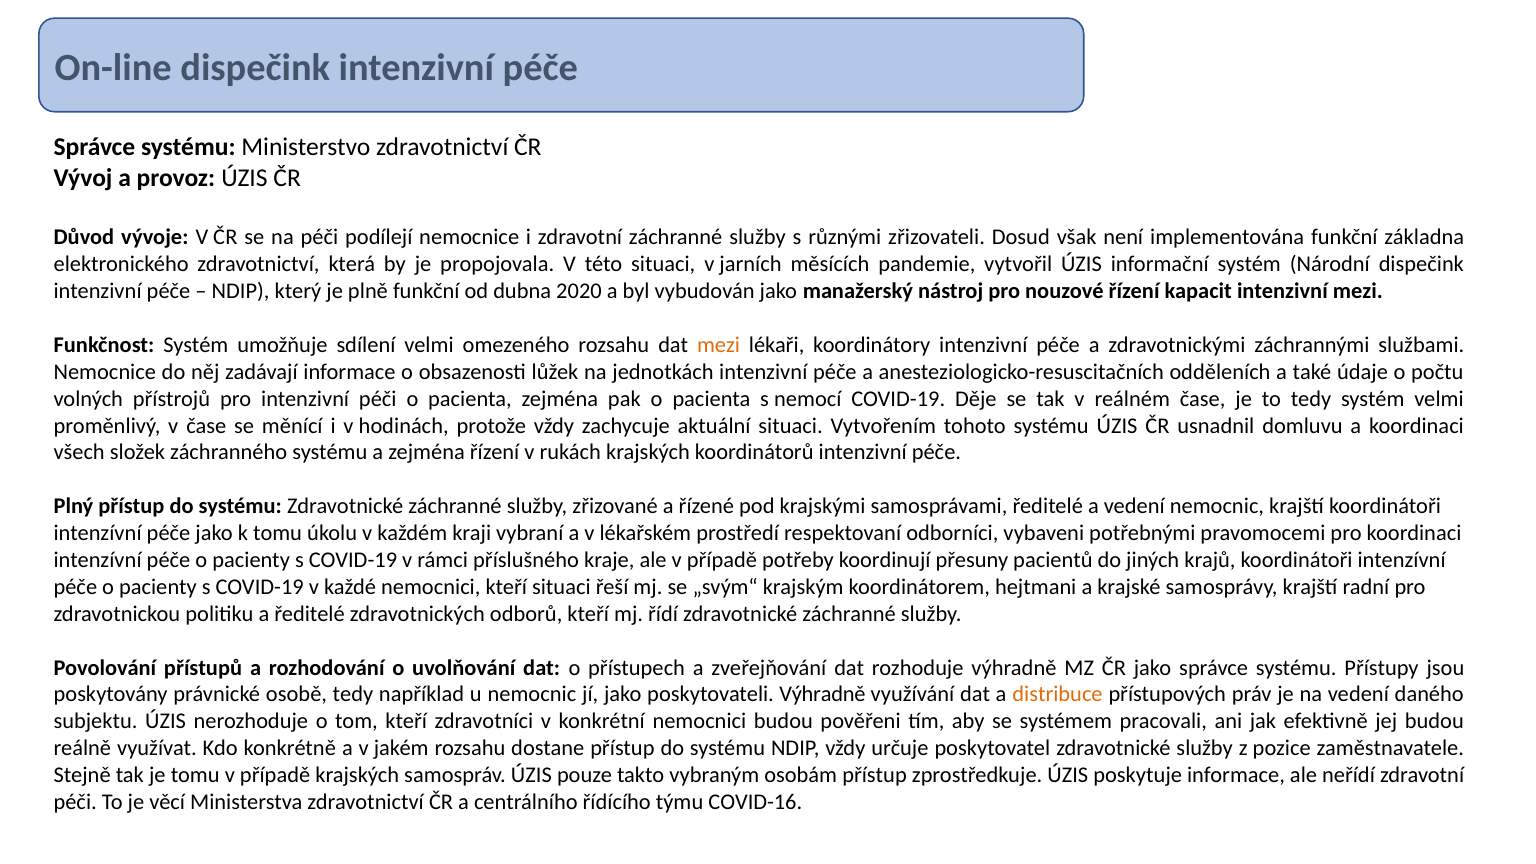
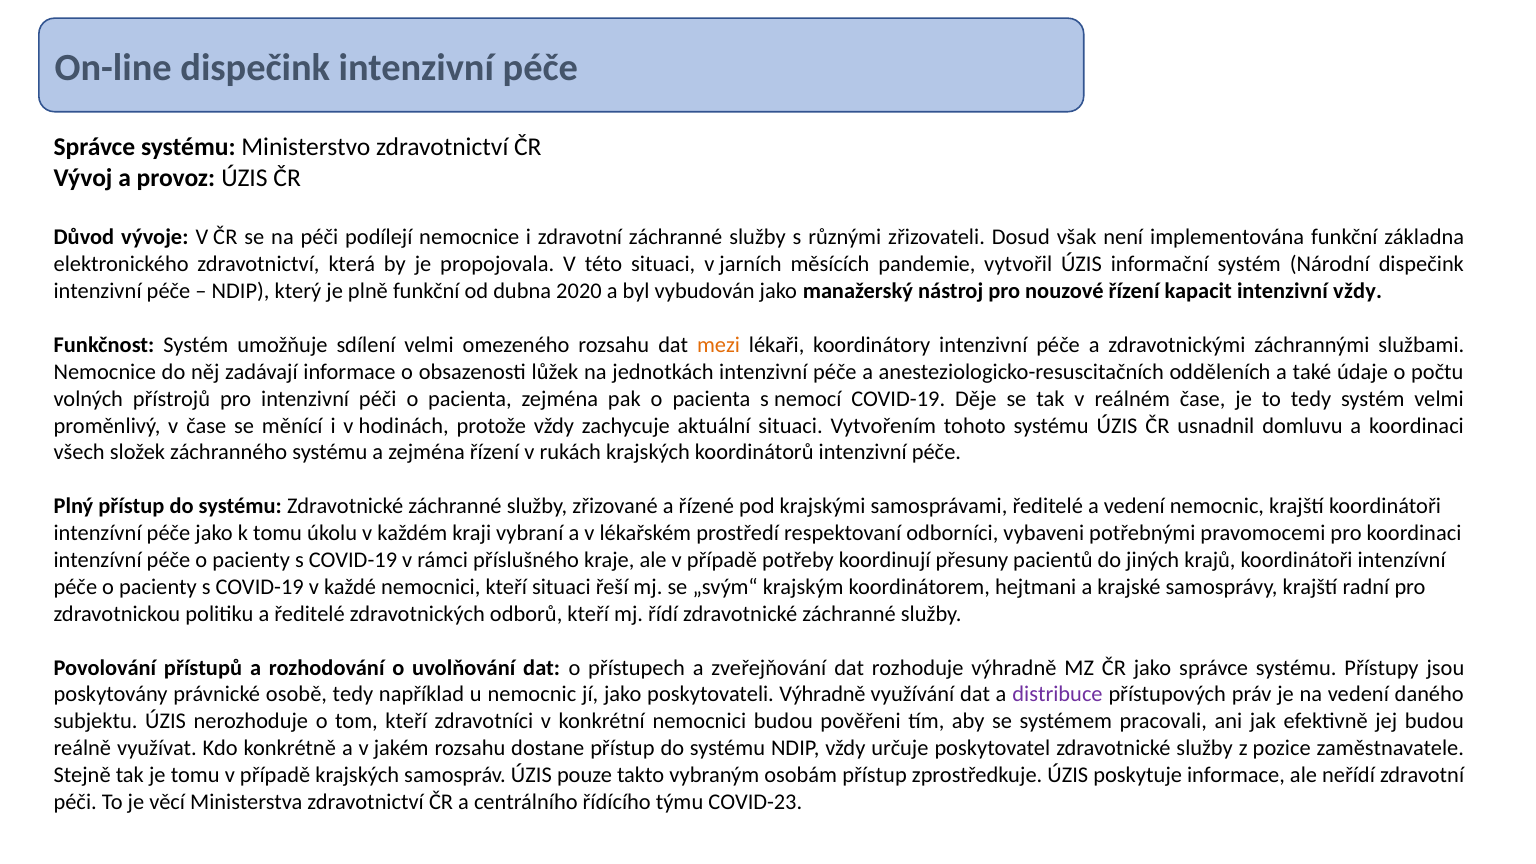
intenzivní mezi: mezi -> vždy
distribuce colour: orange -> purple
COVID-16: COVID-16 -> COVID-23
